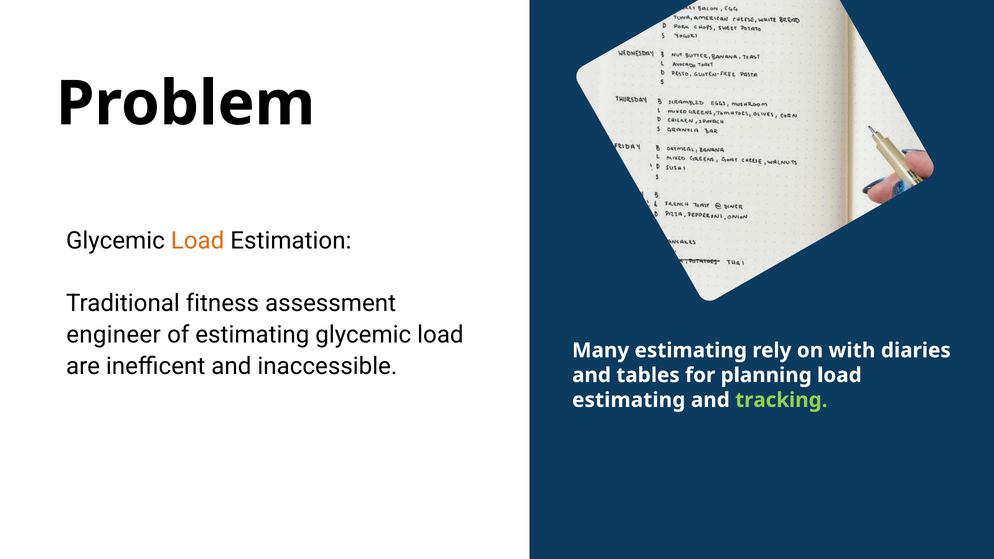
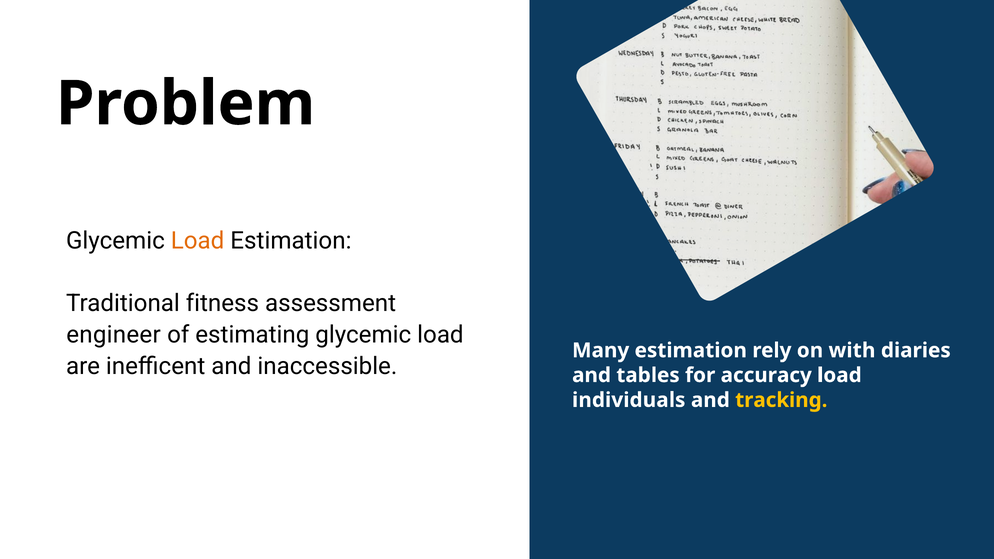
Many estimating: estimating -> estimation
planning: planning -> accuracy
estimating at (629, 400): estimating -> individuals
tracking colour: light green -> yellow
